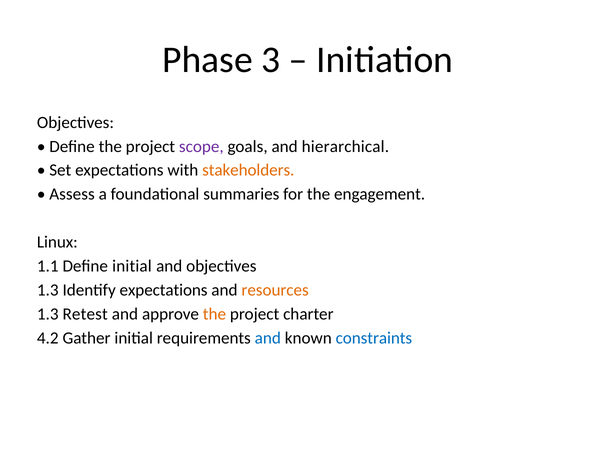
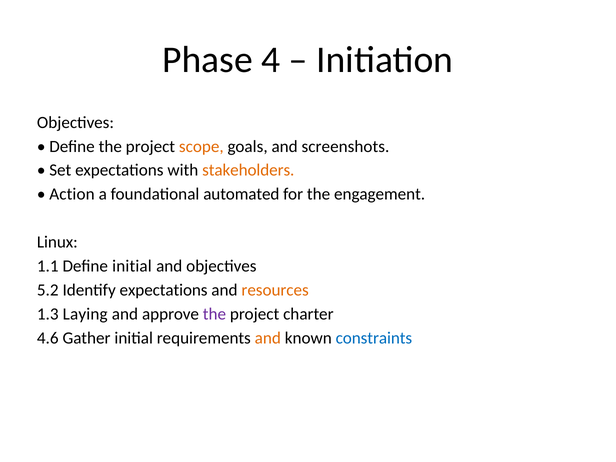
3: 3 -> 4
scope colour: purple -> orange
hierarchical: hierarchical -> screenshots
Assess: Assess -> Action
summaries: summaries -> automated
1.3 at (48, 290): 1.3 -> 5.2
Retest: Retest -> Laying
the at (214, 314) colour: orange -> purple
4.2: 4.2 -> 4.6
and at (268, 338) colour: blue -> orange
